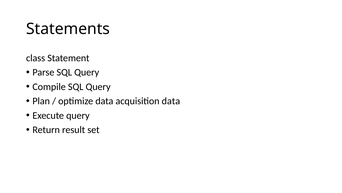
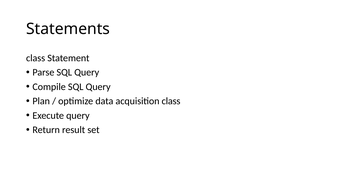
acquisition data: data -> class
